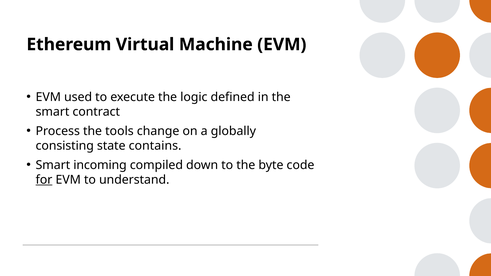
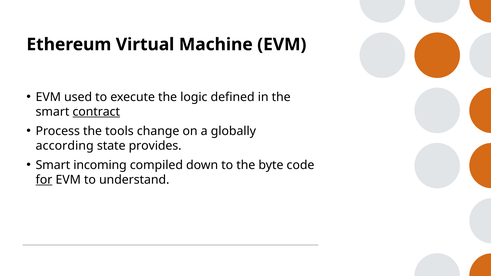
contract underline: none -> present
consisting: consisting -> according
contains: contains -> provides
